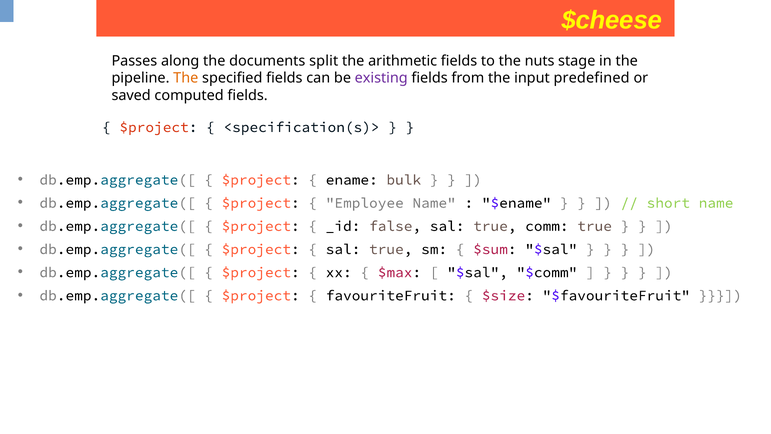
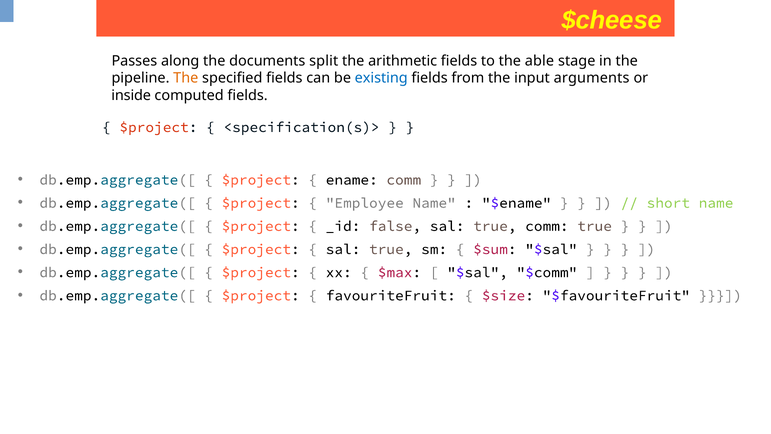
nuts: nuts -> able
existing colour: purple -> blue
predefined: predefined -> arguments
saved: saved -> inside
ename bulk: bulk -> comm
